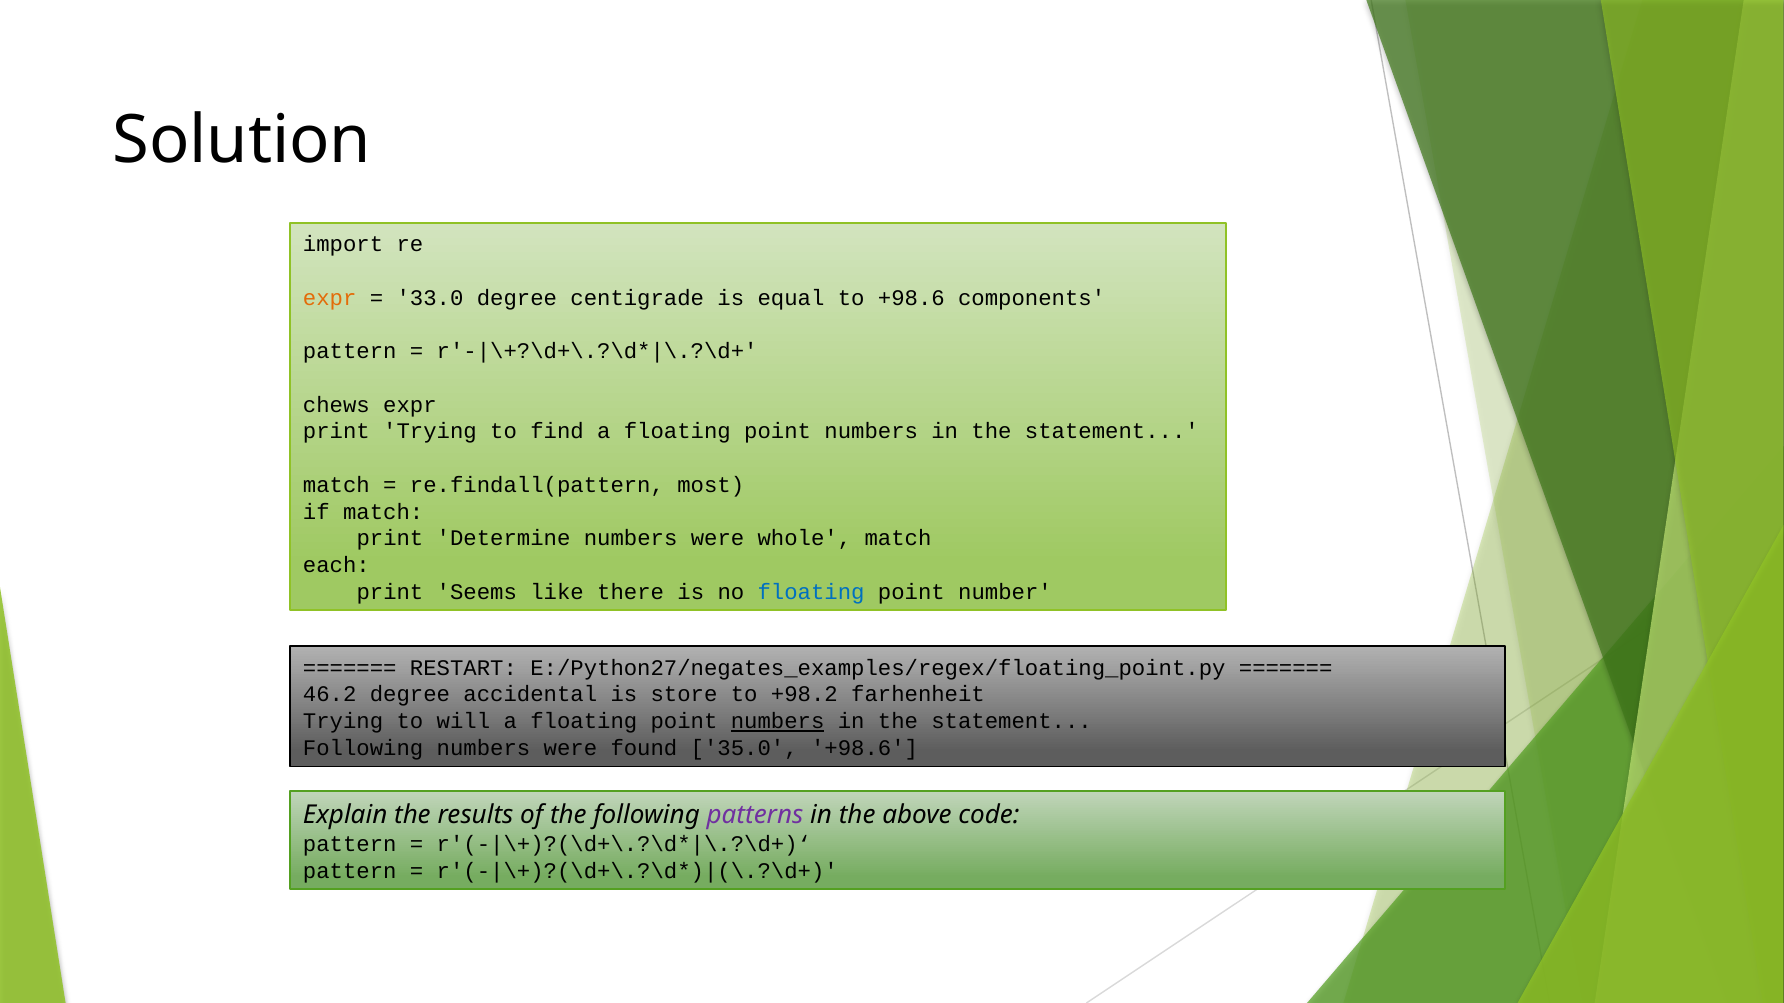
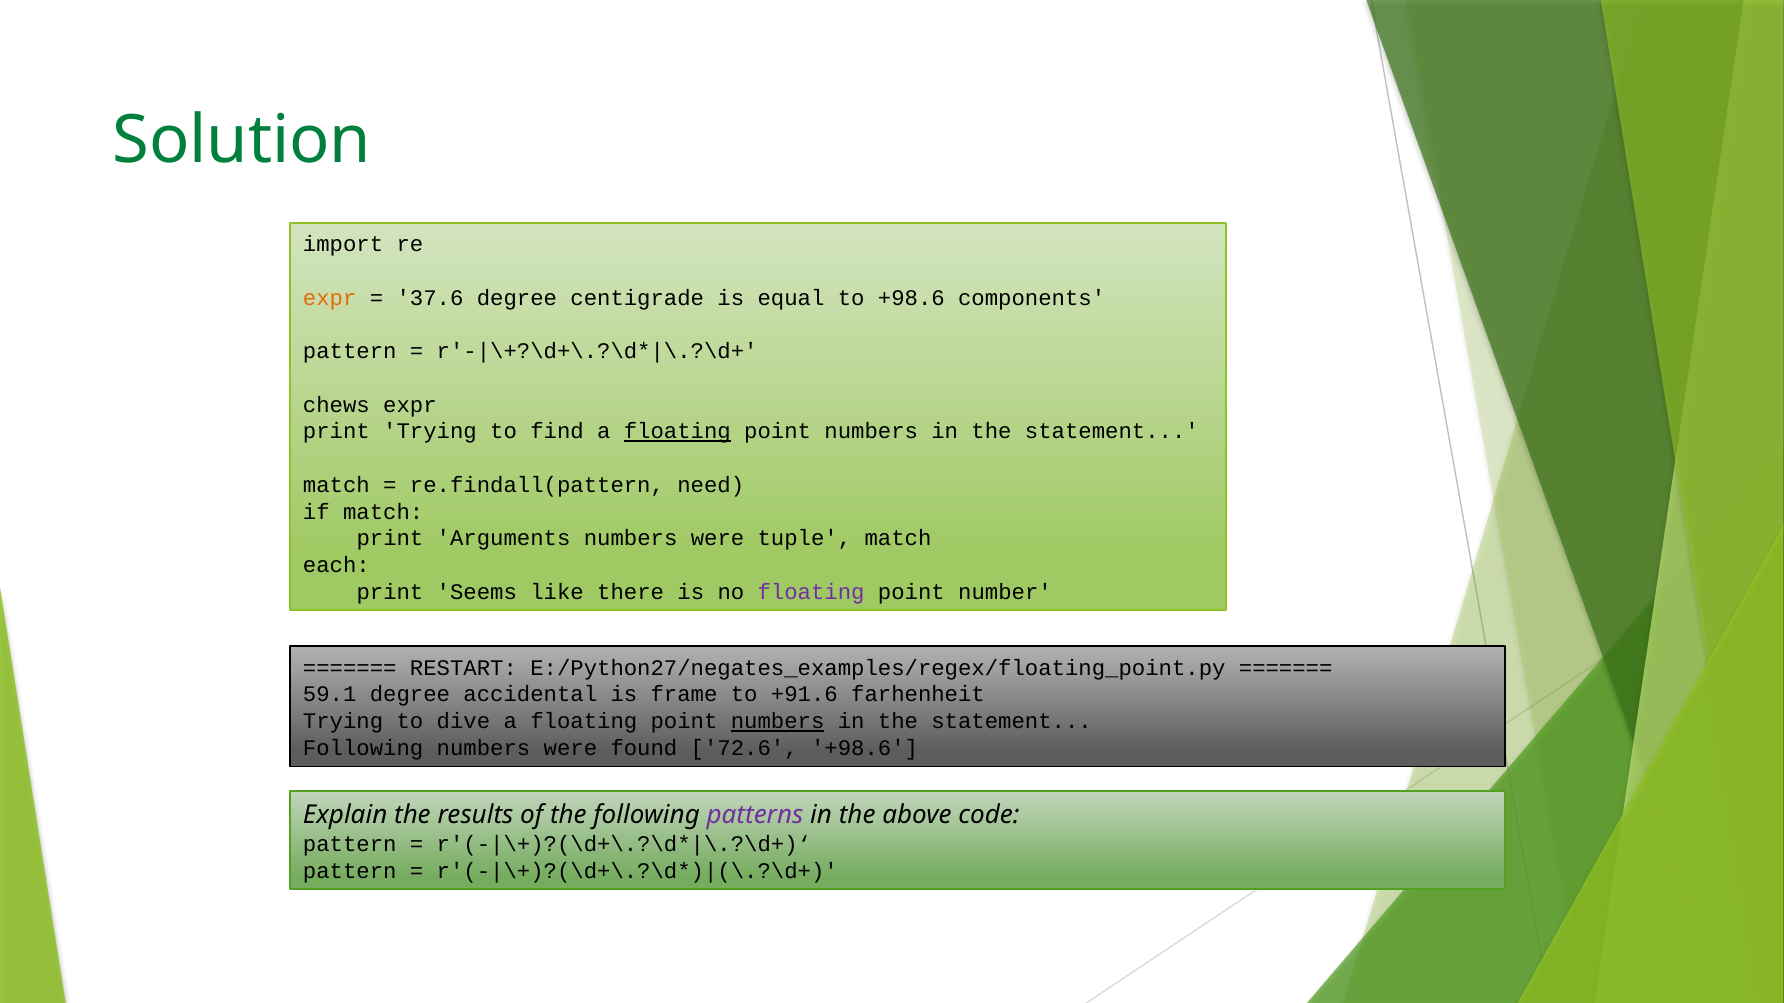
Solution colour: black -> green
33.0: 33.0 -> 37.6
floating at (677, 432) underline: none -> present
most: most -> need
Determine: Determine -> Arguments
whole: whole -> tuple
floating at (811, 592) colour: blue -> purple
46.2: 46.2 -> 59.1
store: store -> frame
+98.2: +98.2 -> +91.6
will: will -> dive
35.0: 35.0 -> 72.6
